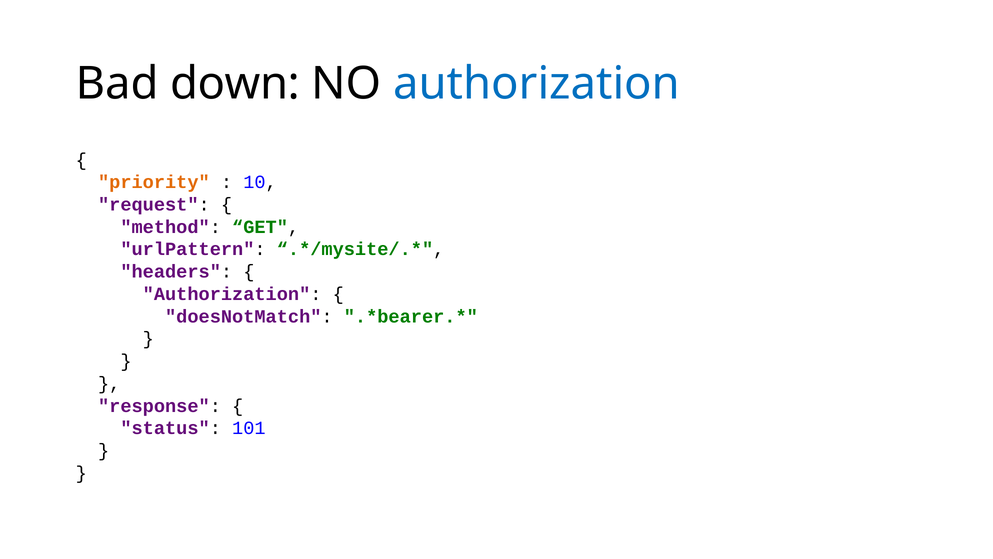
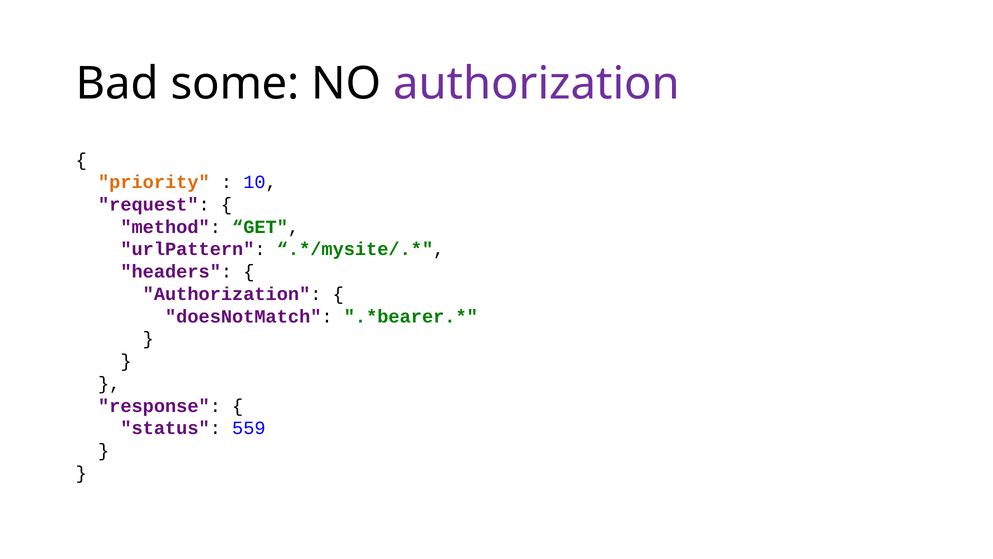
down: down -> some
authorization at (537, 83) colour: blue -> purple
101: 101 -> 559
